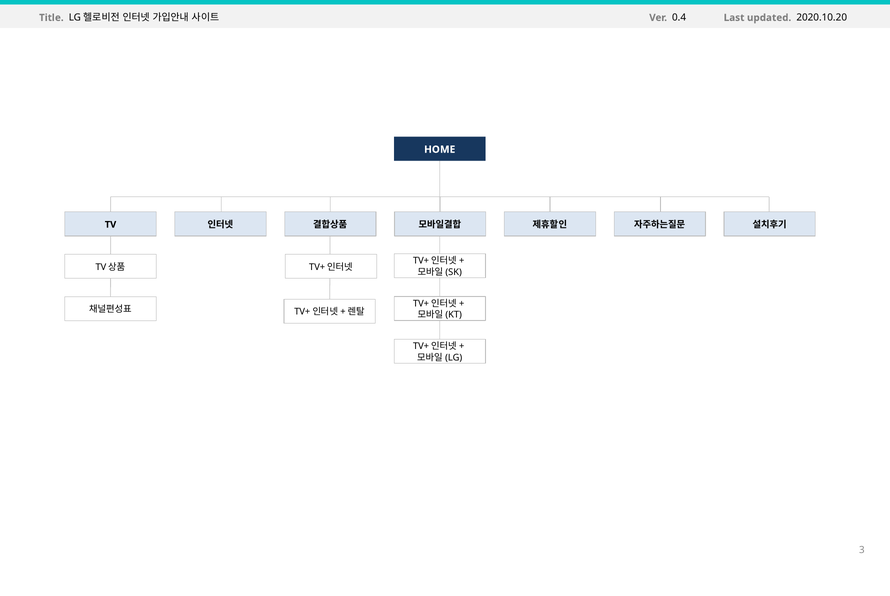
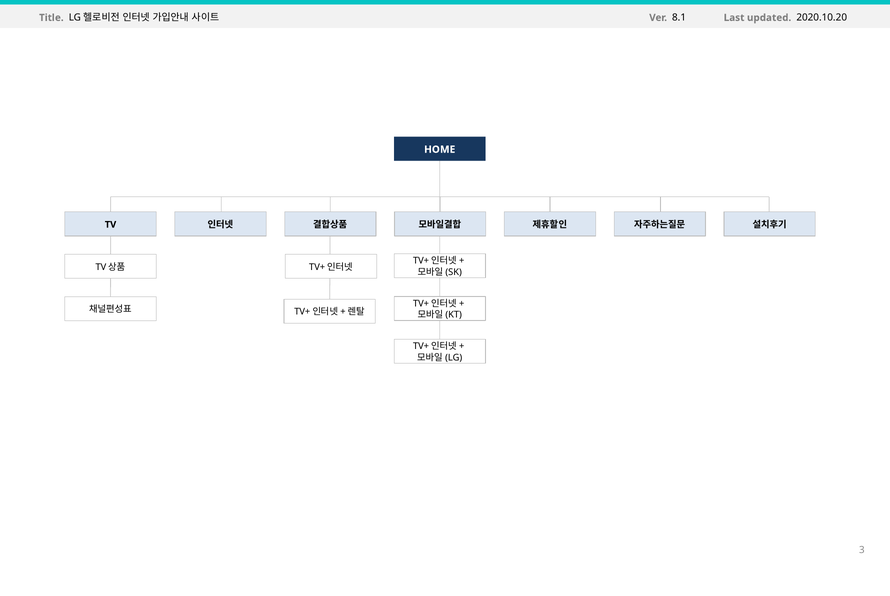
0.4: 0.4 -> 8.1
